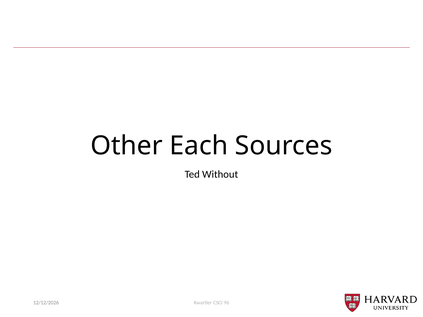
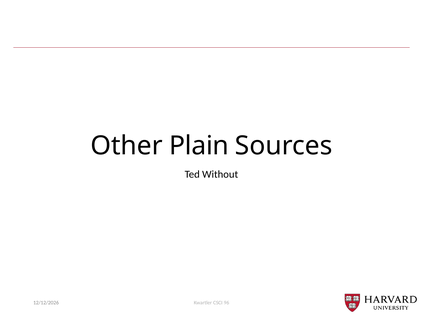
Each: Each -> Plain
